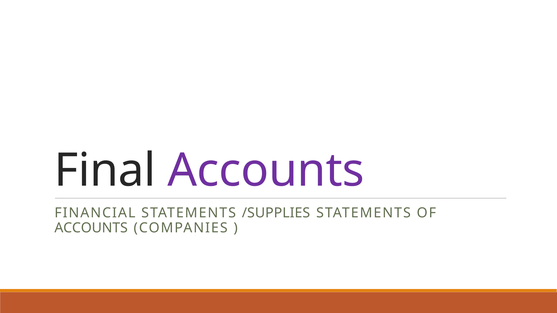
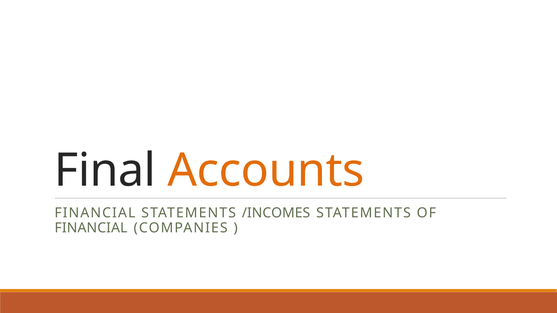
Accounts at (266, 171) colour: purple -> orange
/SUPPLIES: /SUPPLIES -> /INCOMES
ACCOUNTS at (91, 228): ACCOUNTS -> FINANCIAL
